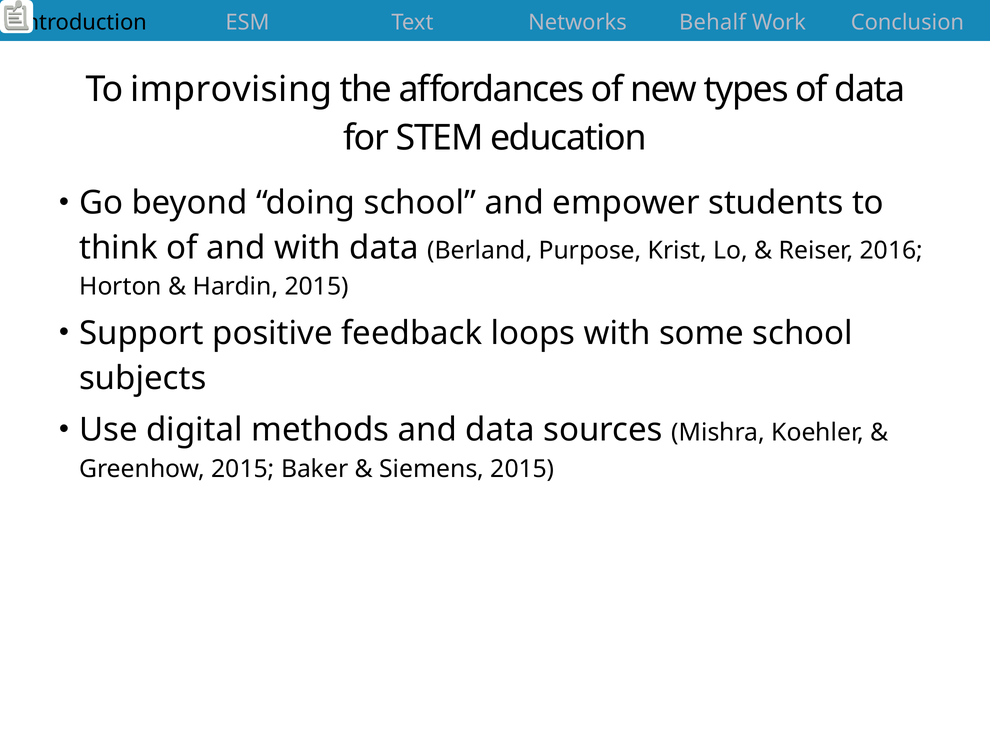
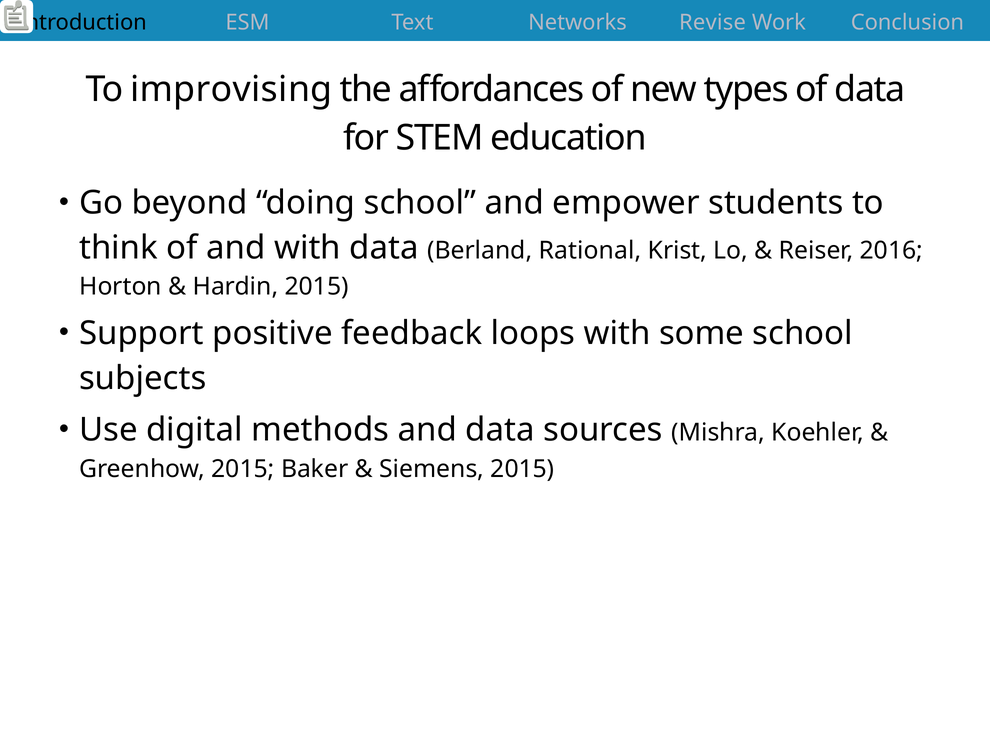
Behalf: Behalf -> Revise
Purpose: Purpose -> Rational
